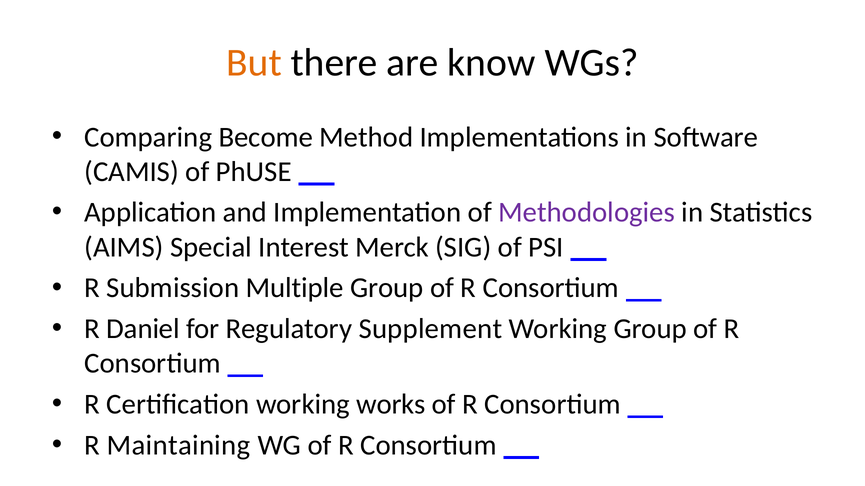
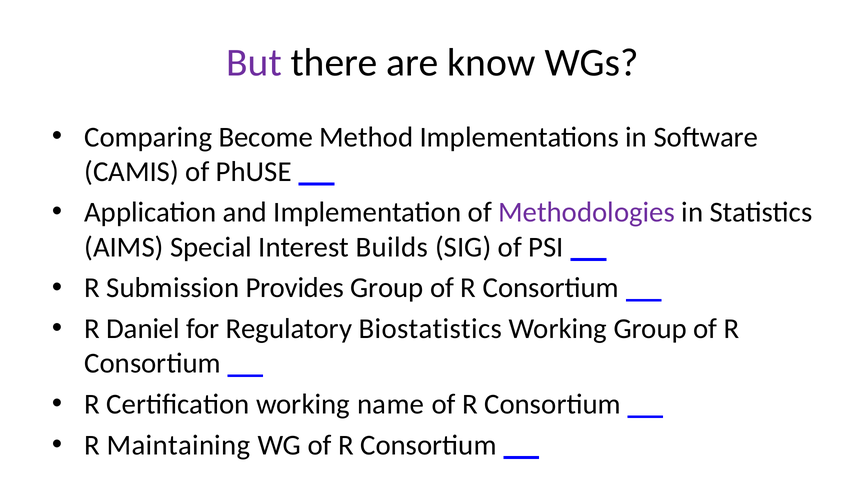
But colour: orange -> purple
Merck: Merck -> Builds
Multiple: Multiple -> Provides
Supplement: Supplement -> Biostatistics
works: works -> name
